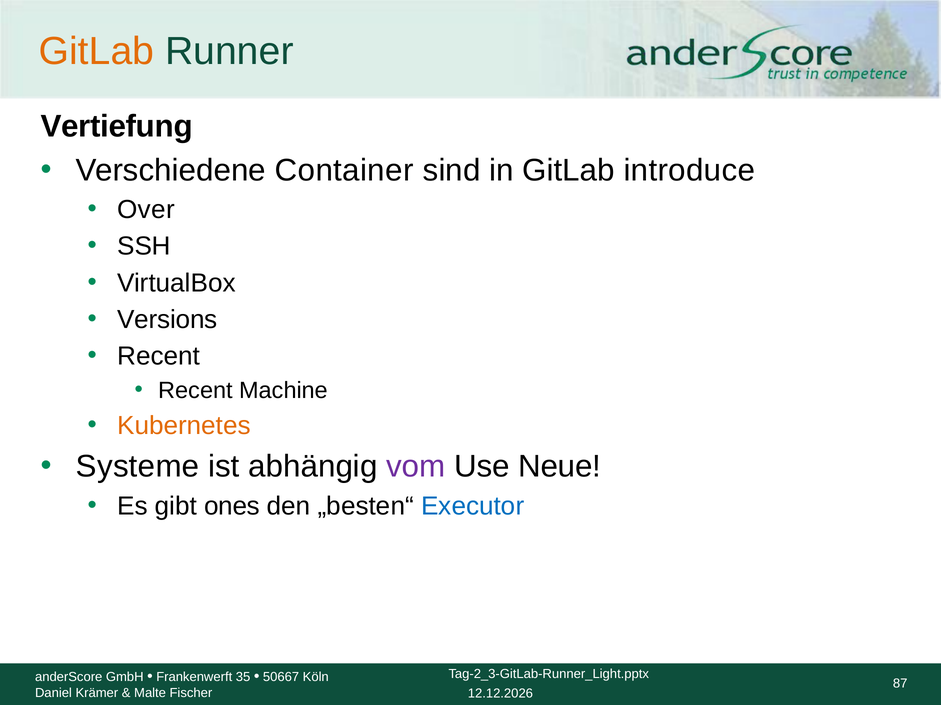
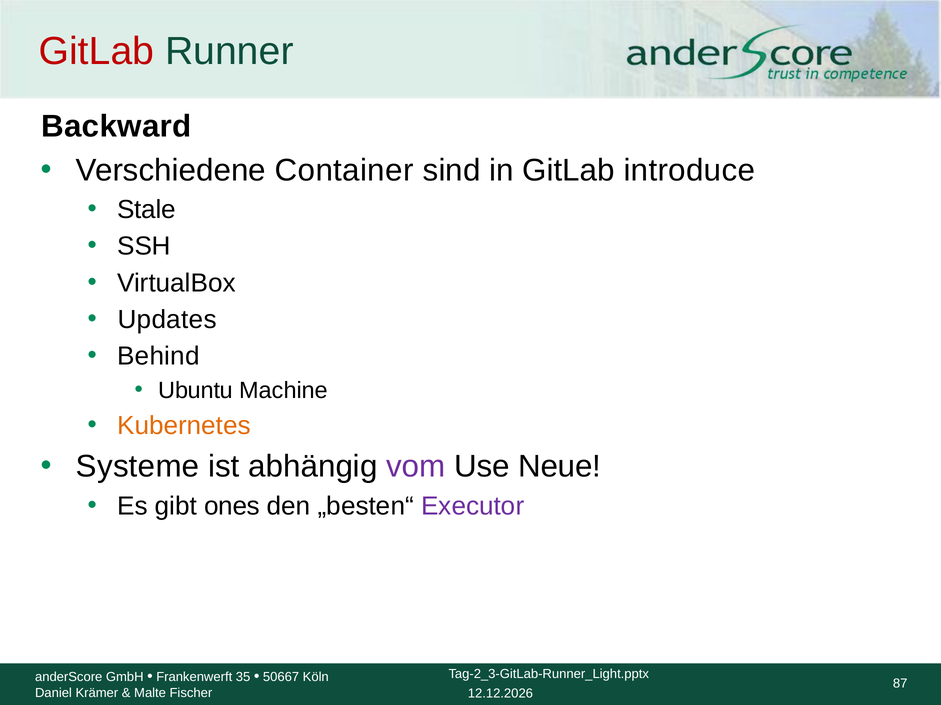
GitLab at (97, 52) colour: orange -> red
Vertiefung: Vertiefung -> Backward
Over: Over -> Stale
Versions: Versions -> Updates
Recent at (159, 356): Recent -> Behind
Recent at (196, 391): Recent -> Ubuntu
Executor colour: blue -> purple
